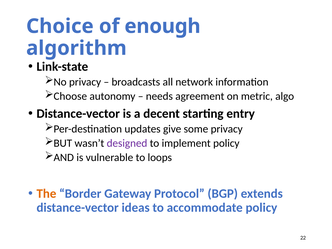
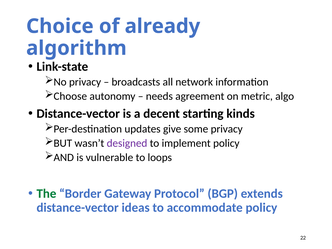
enough: enough -> already
entry: entry -> kinds
The colour: orange -> green
